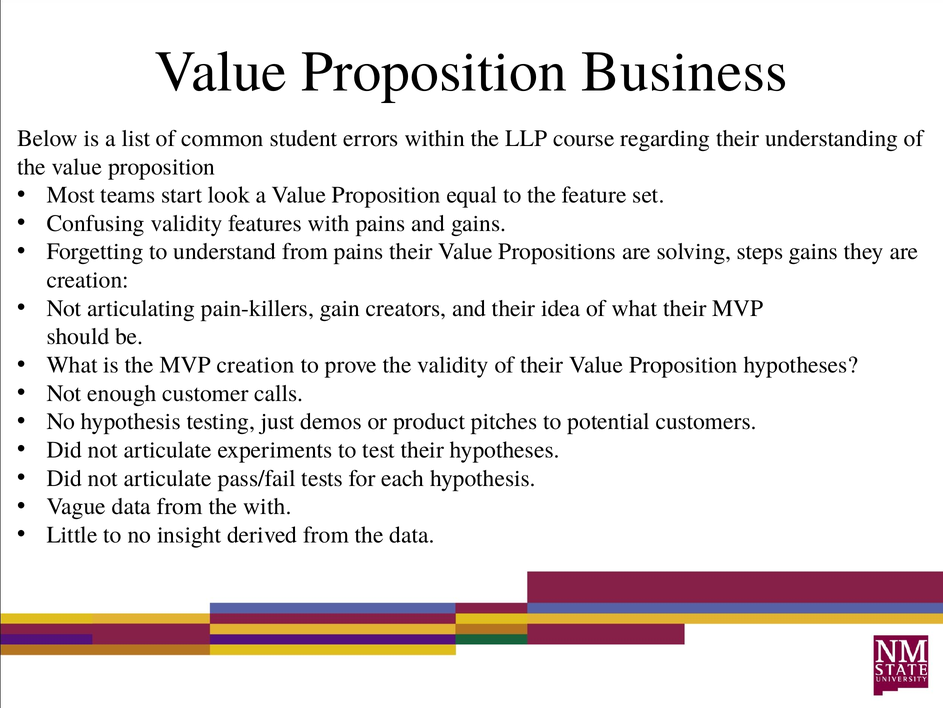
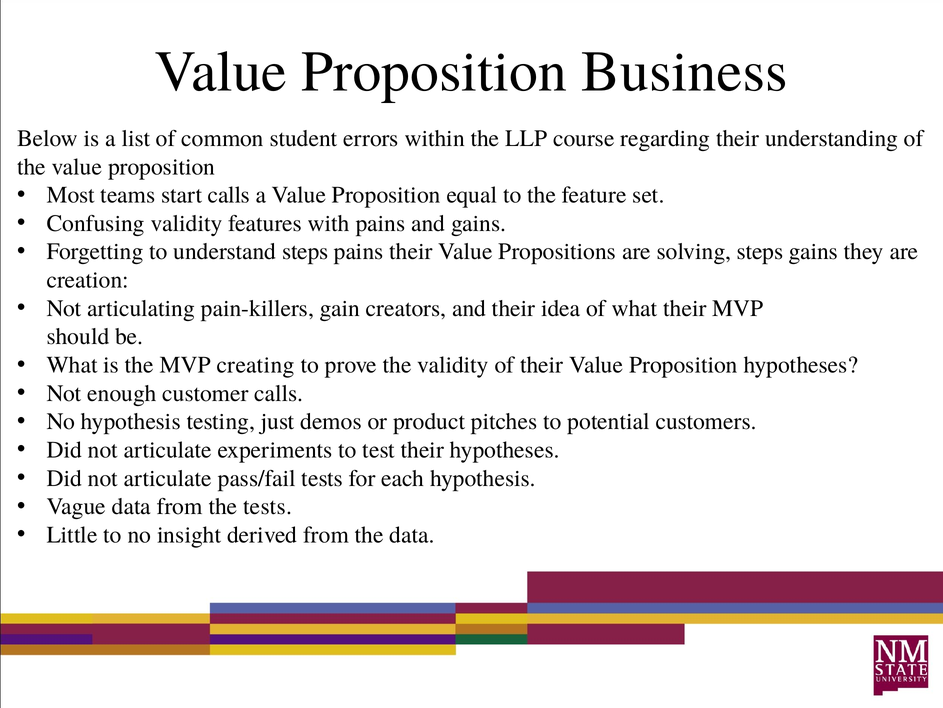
start look: look -> calls
understand from: from -> steps
MVP creation: creation -> creating
the with: with -> tests
